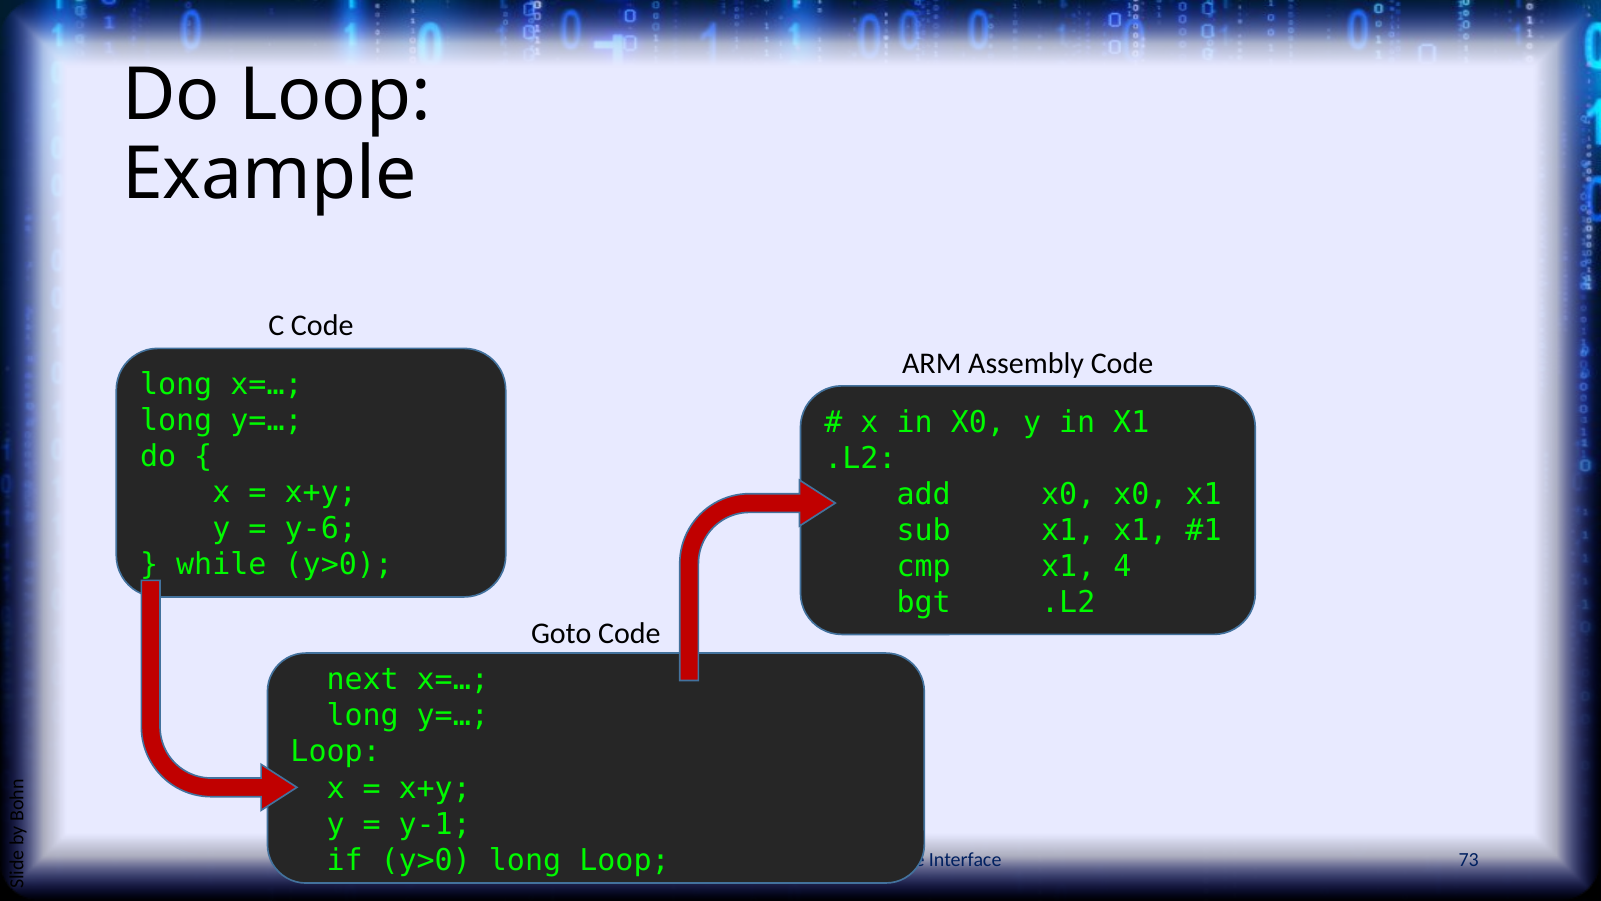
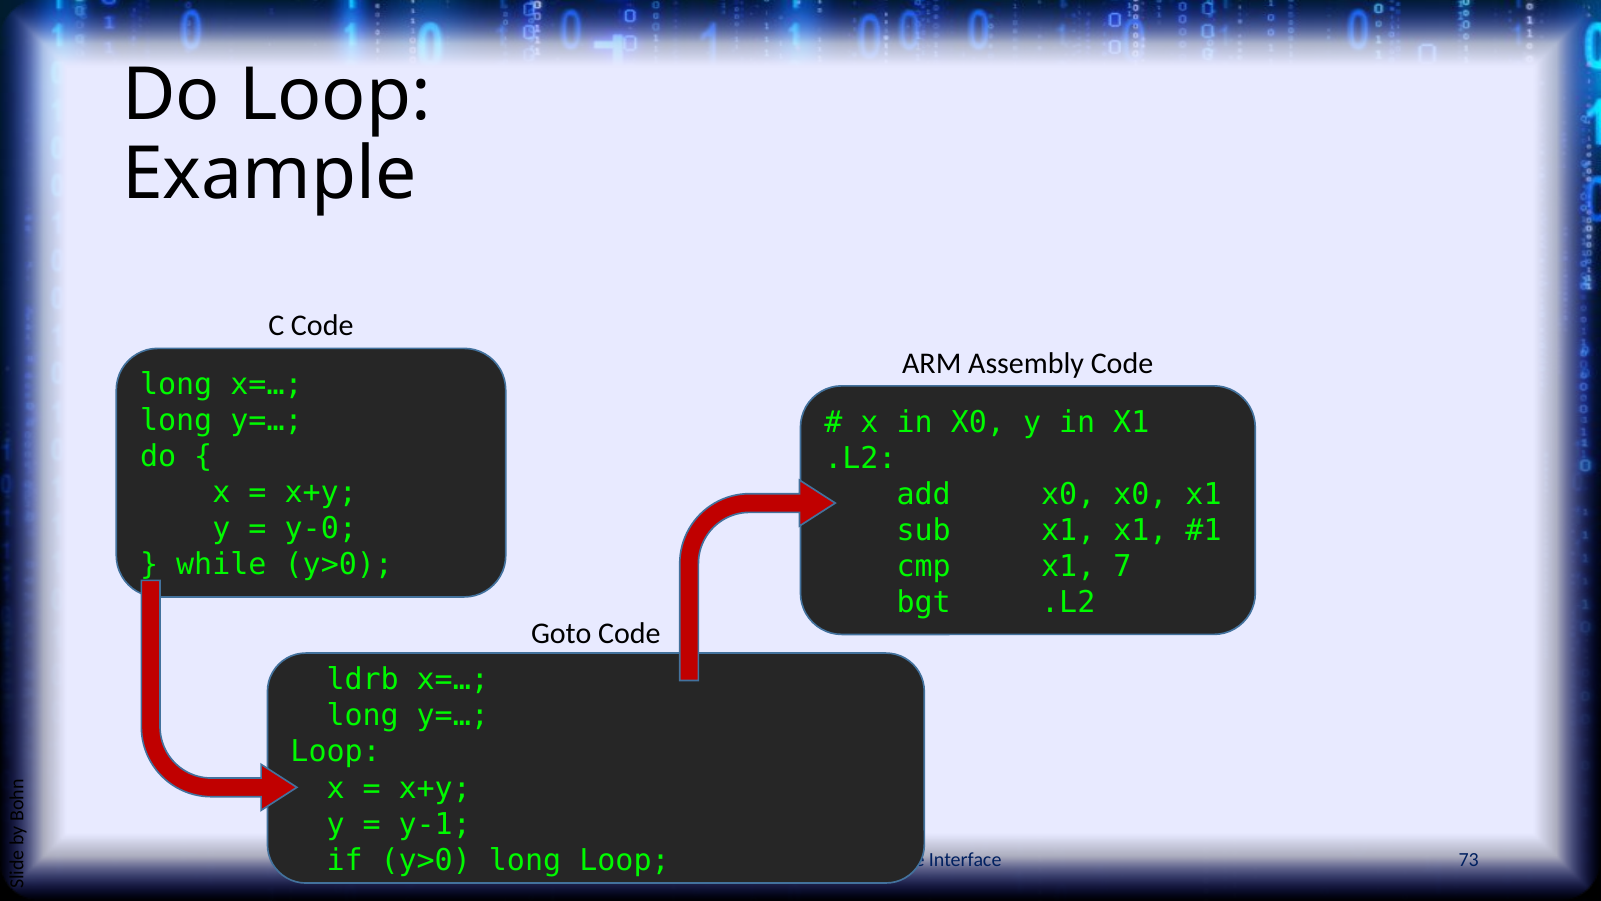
y-6: y-6 -> y-0
4: 4 -> 7
next: next -> ldrb
